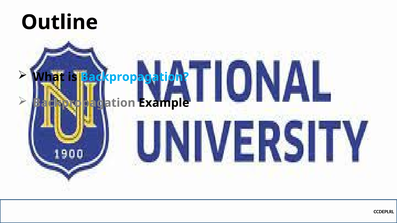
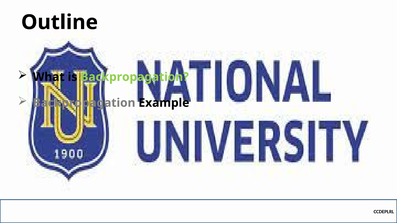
Backpropagation at (135, 77) colour: light blue -> light green
